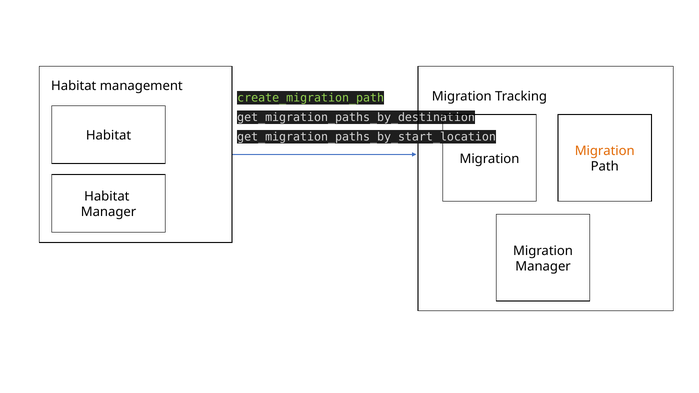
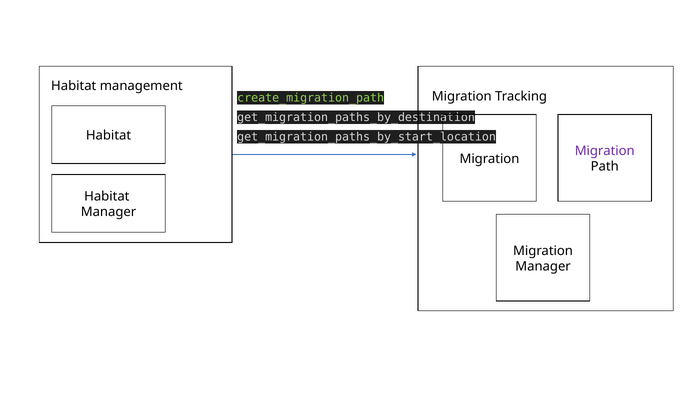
Migration at (605, 151) colour: orange -> purple
